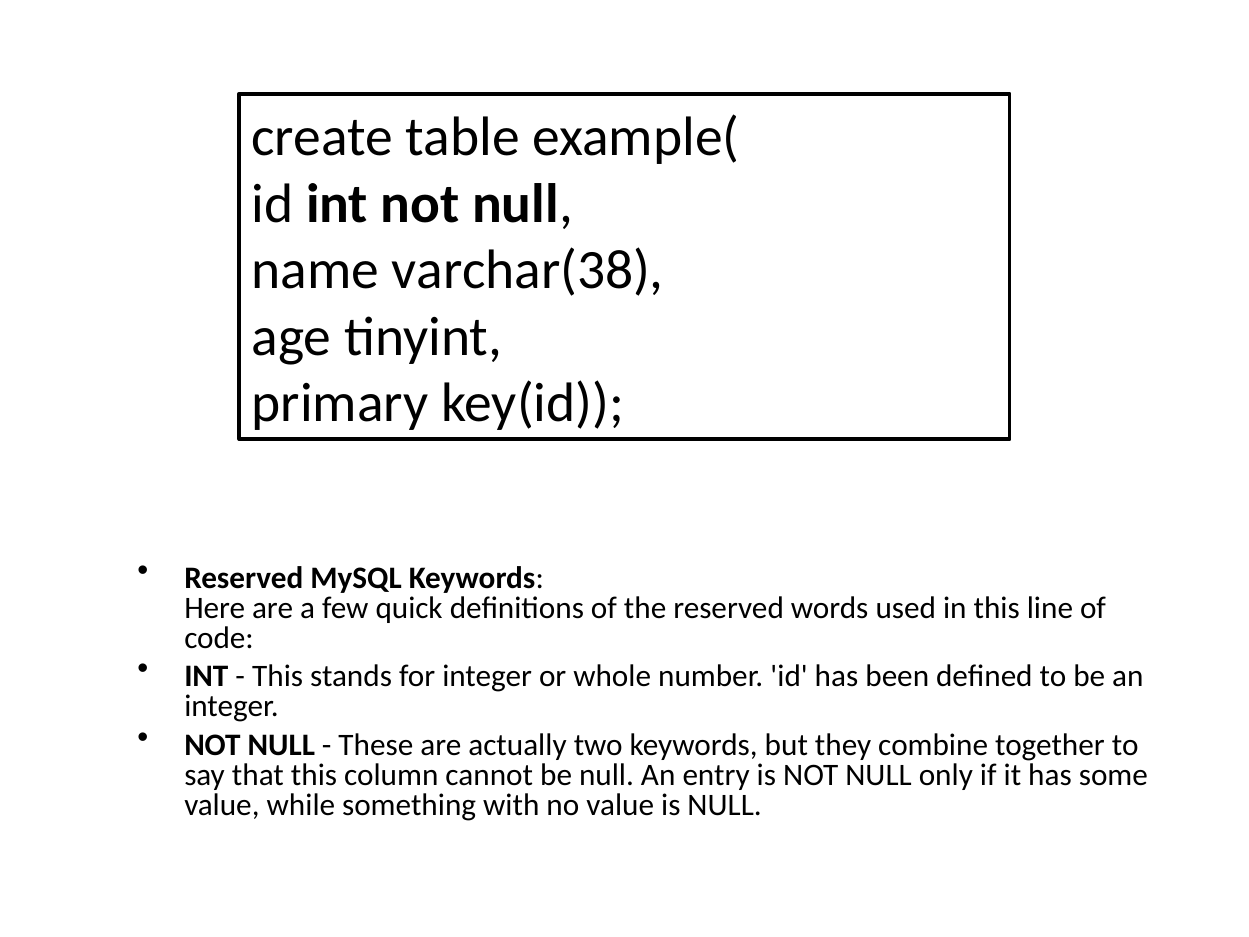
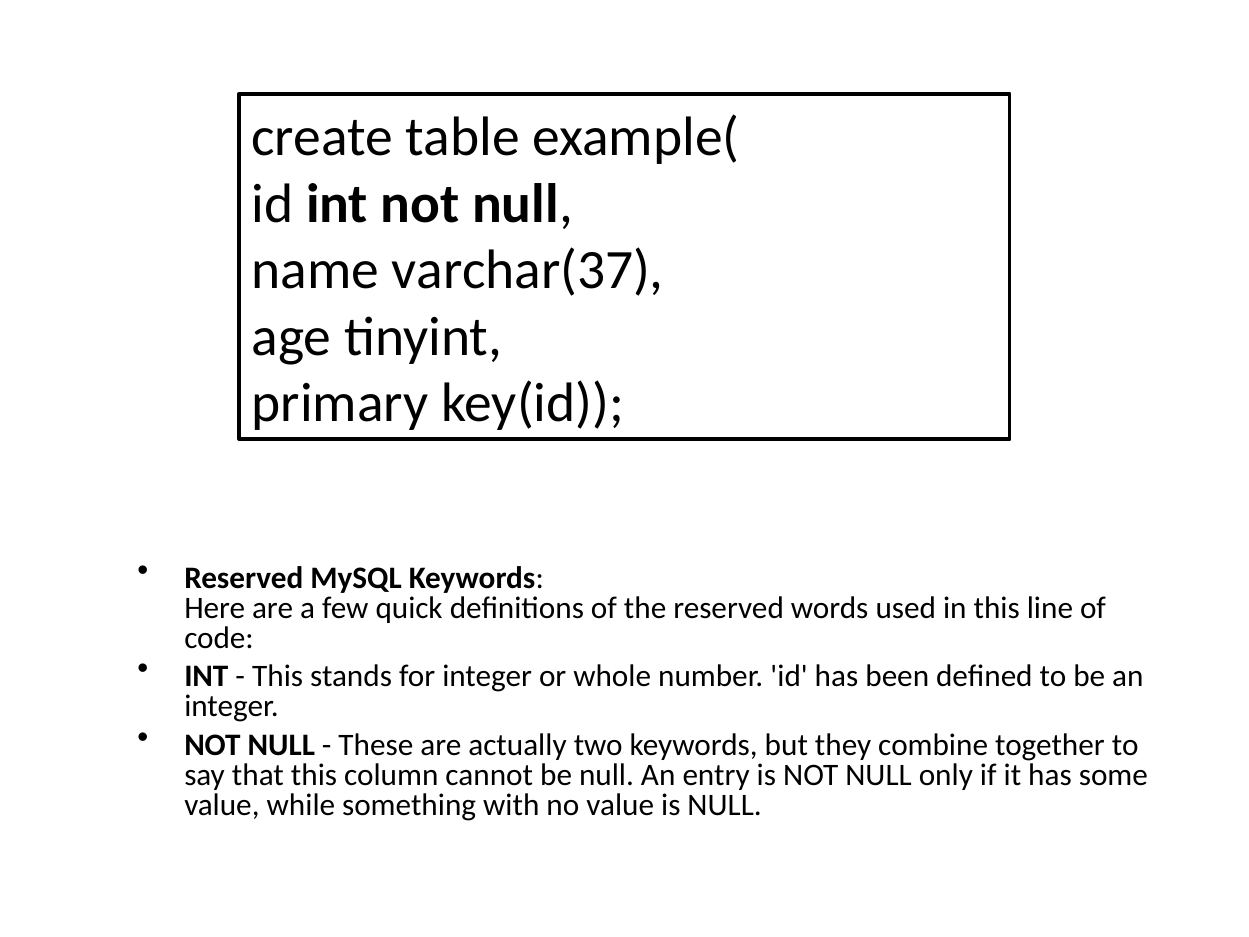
varchar(38: varchar(38 -> varchar(37
